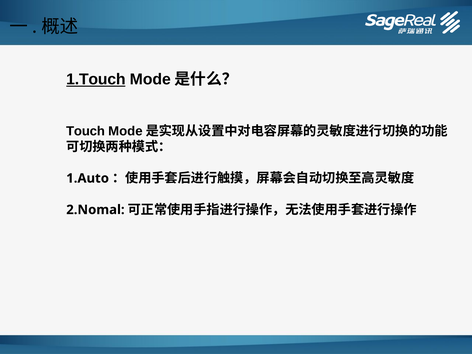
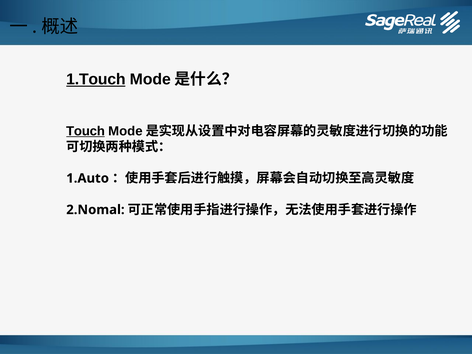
Touch underline: none -> present
